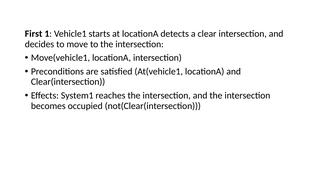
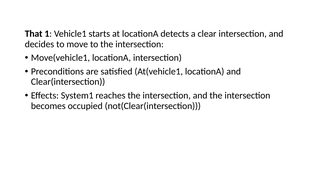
First: First -> That
